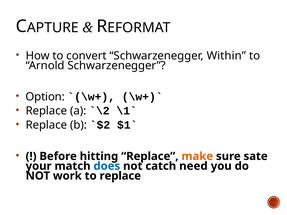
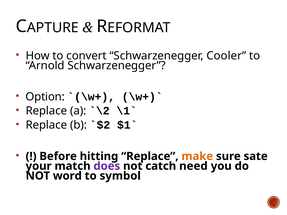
Within: Within -> Cooler
does colour: blue -> purple
work: work -> word
to replace: replace -> symbol
